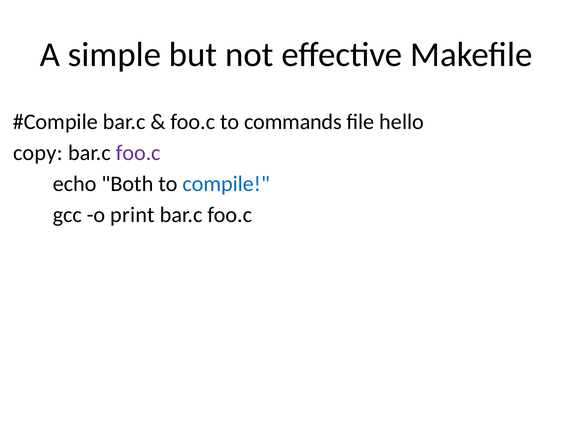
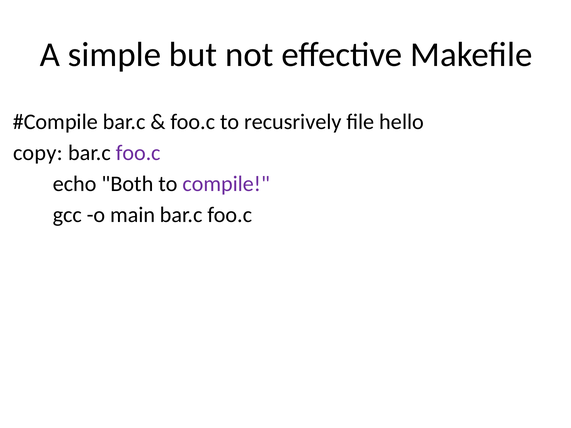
commands: commands -> recusrively
compile colour: blue -> purple
print: print -> main
